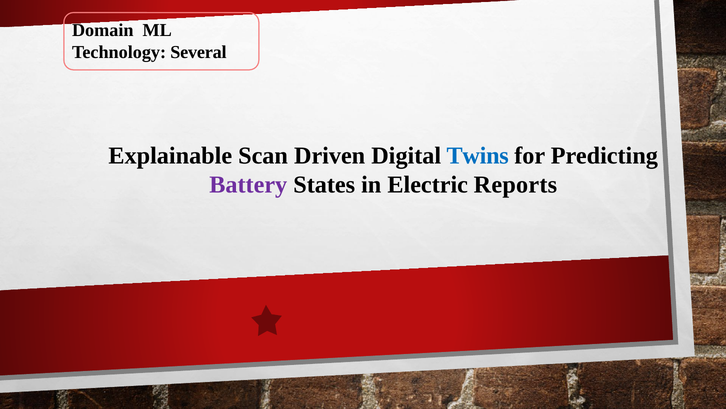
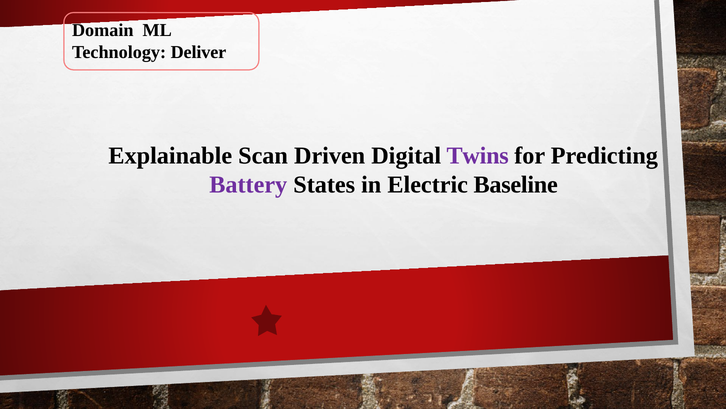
Several: Several -> Deliver
Twins colour: blue -> purple
Reports: Reports -> Baseline
